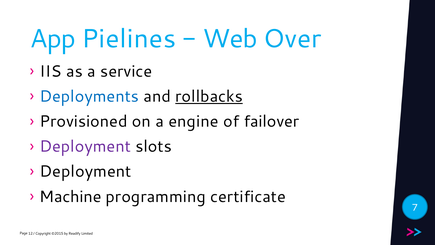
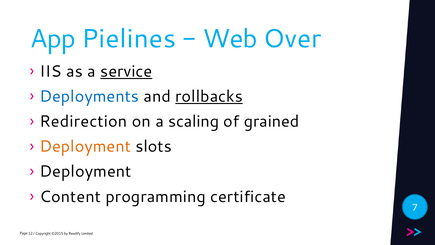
service underline: none -> present
Provisioned: Provisioned -> Redirection
engine: engine -> scaling
failover: failover -> grained
Deployment at (85, 146) colour: purple -> orange
Machine: Machine -> Content
